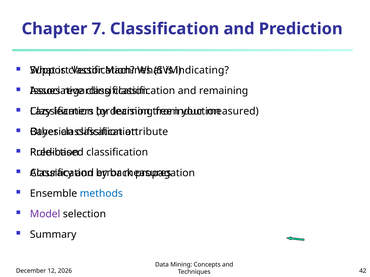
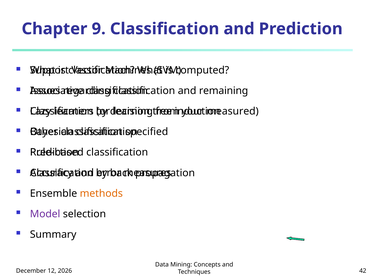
7: 7 -> 9
indicating: indicating -> computed
attribute: attribute -> specified
methods colour: blue -> orange
